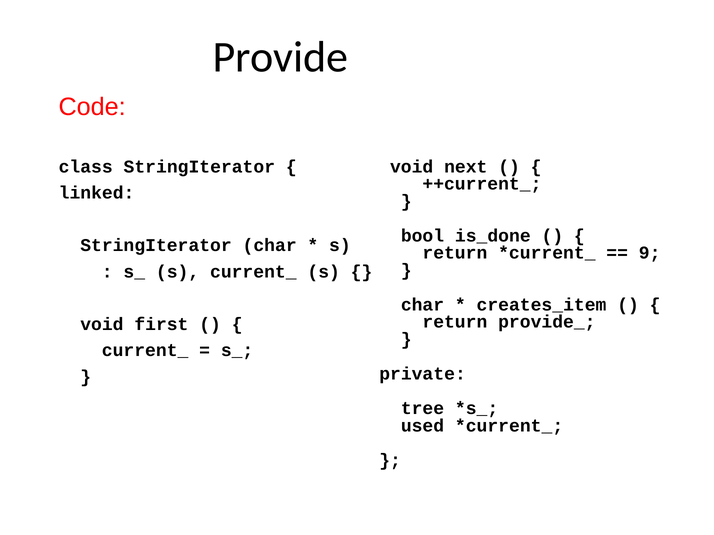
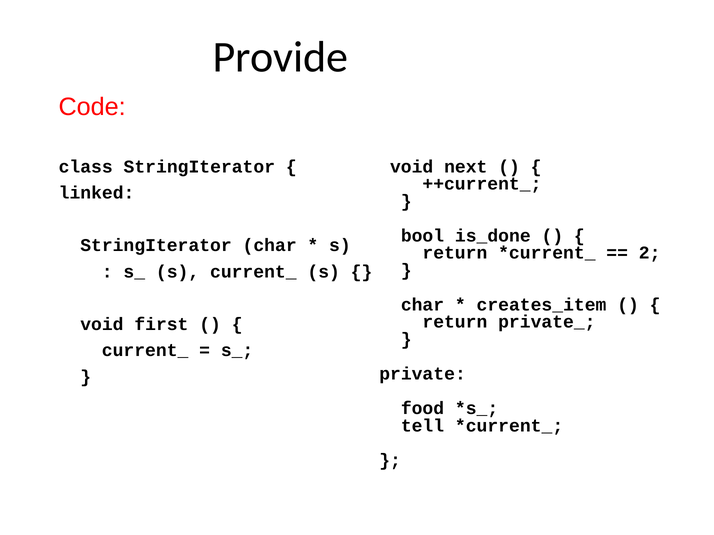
9: 9 -> 2
provide_: provide_ -> private_
tree: tree -> food
used: used -> tell
